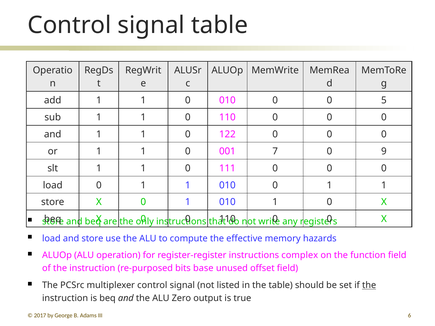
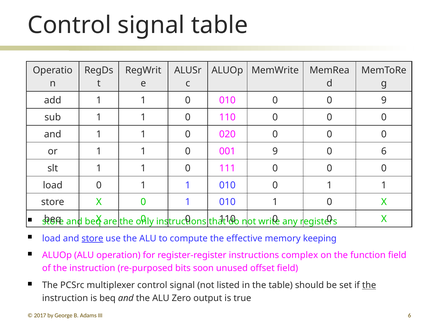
0 5: 5 -> 9
122: 122 -> 020
001 7: 7 -> 9
0 9: 9 -> 6
store at (92, 239) underline: none -> present
hazards: hazards -> keeping
base: base -> soon
